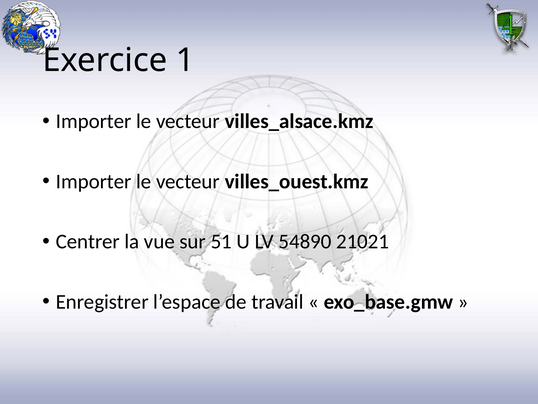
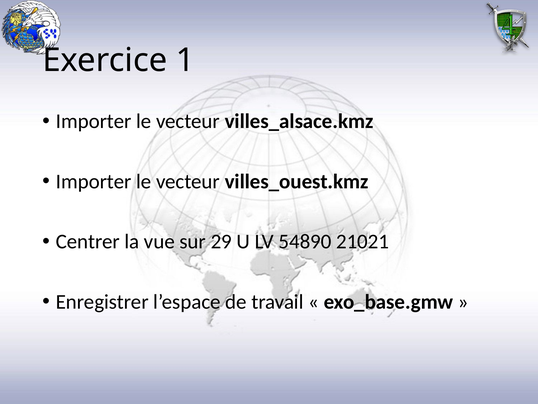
51: 51 -> 29
